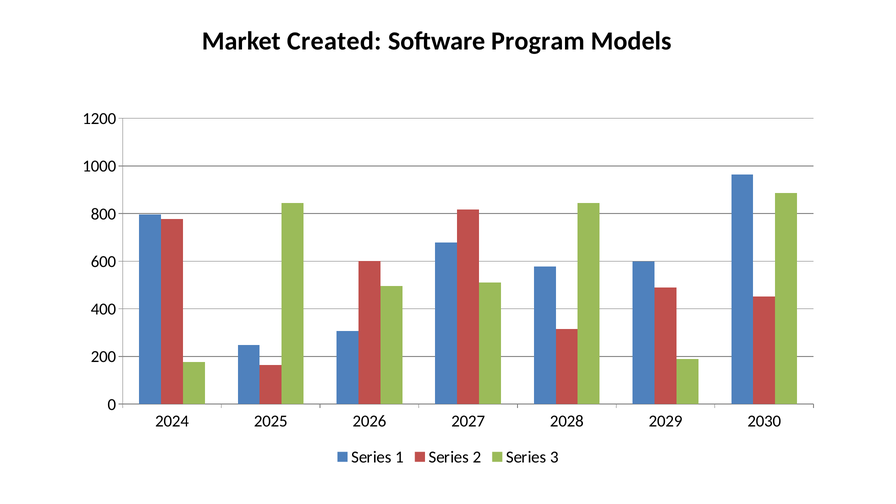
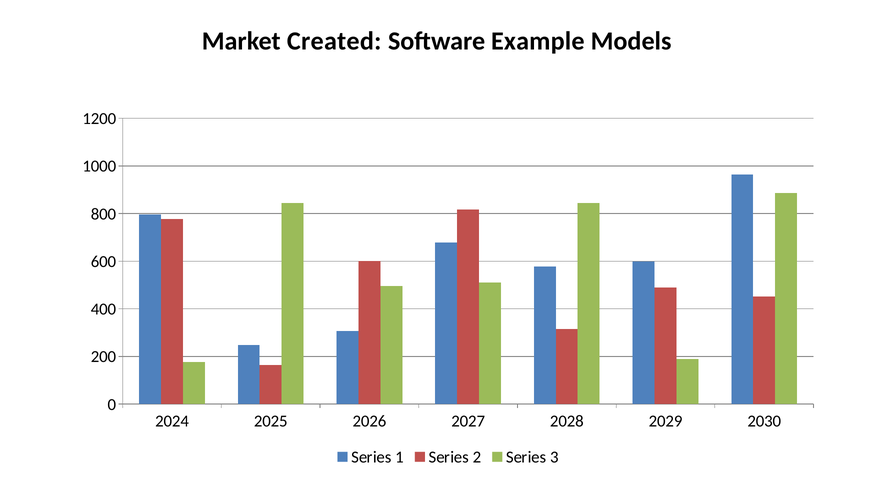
Program: Program -> Example
